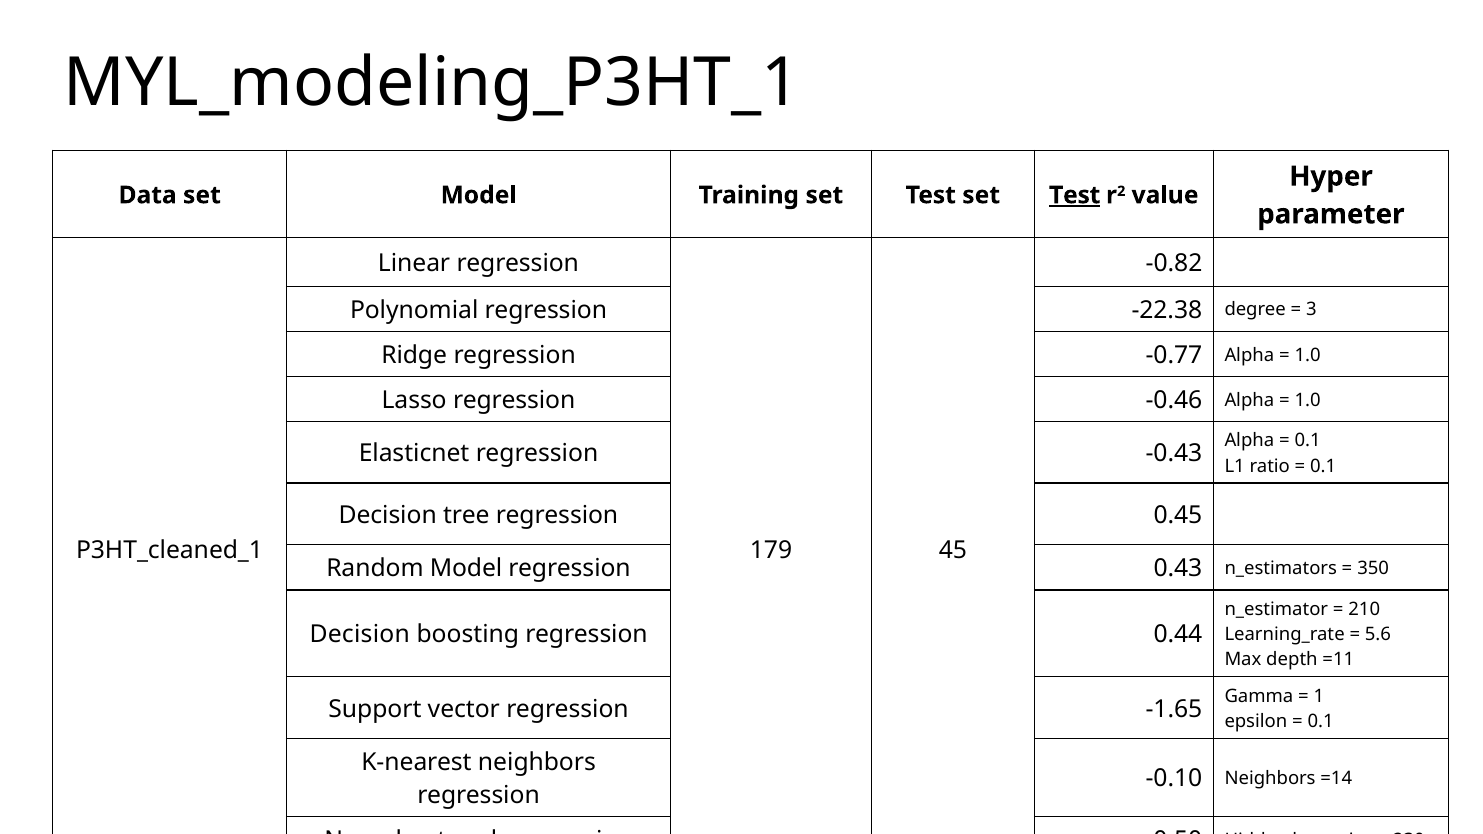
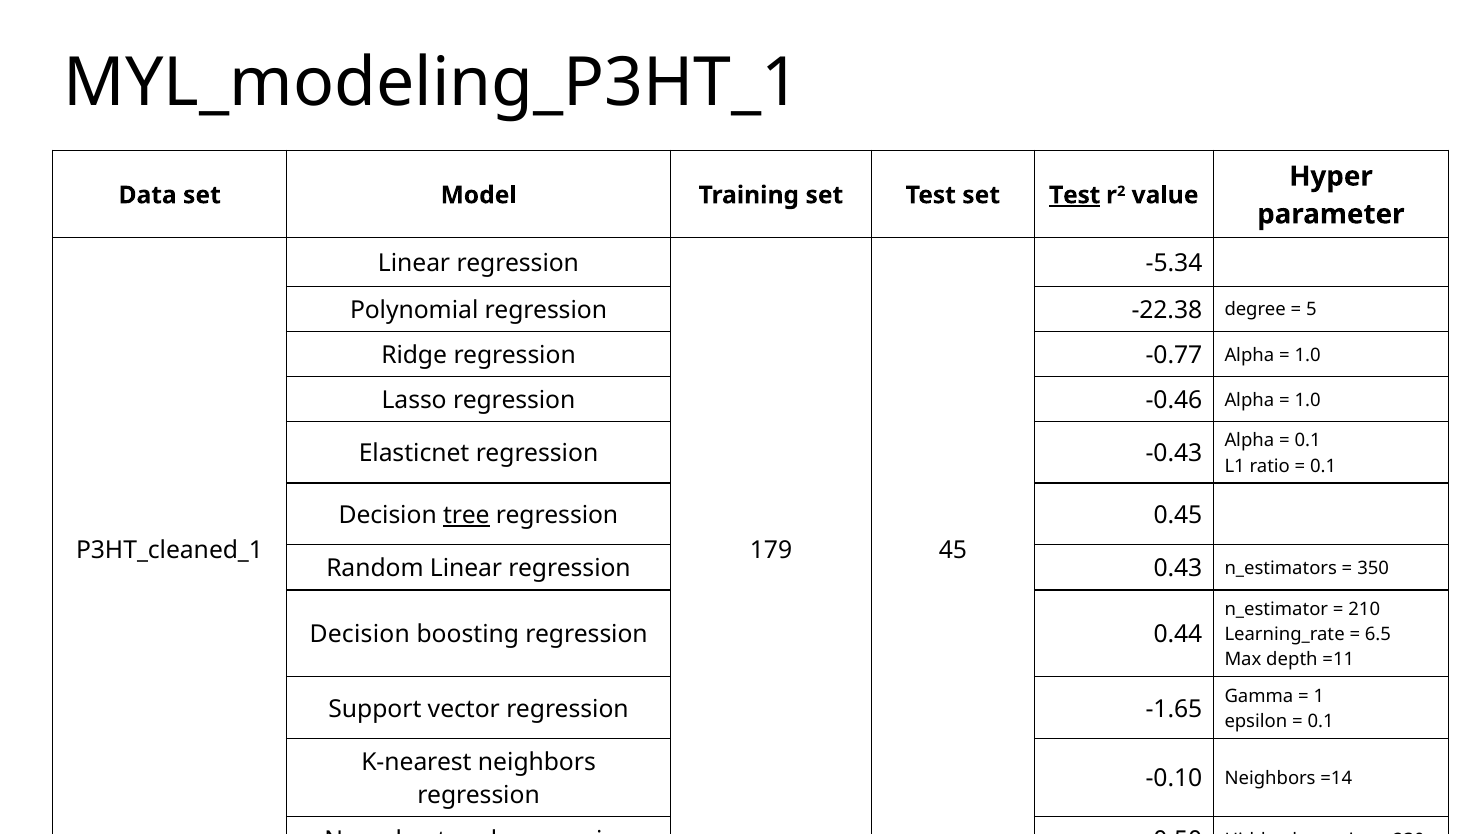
-0.82: -0.82 -> -5.34
3: 3 -> 5
tree underline: none -> present
Random Model: Model -> Linear
5.6: 5.6 -> 6.5
